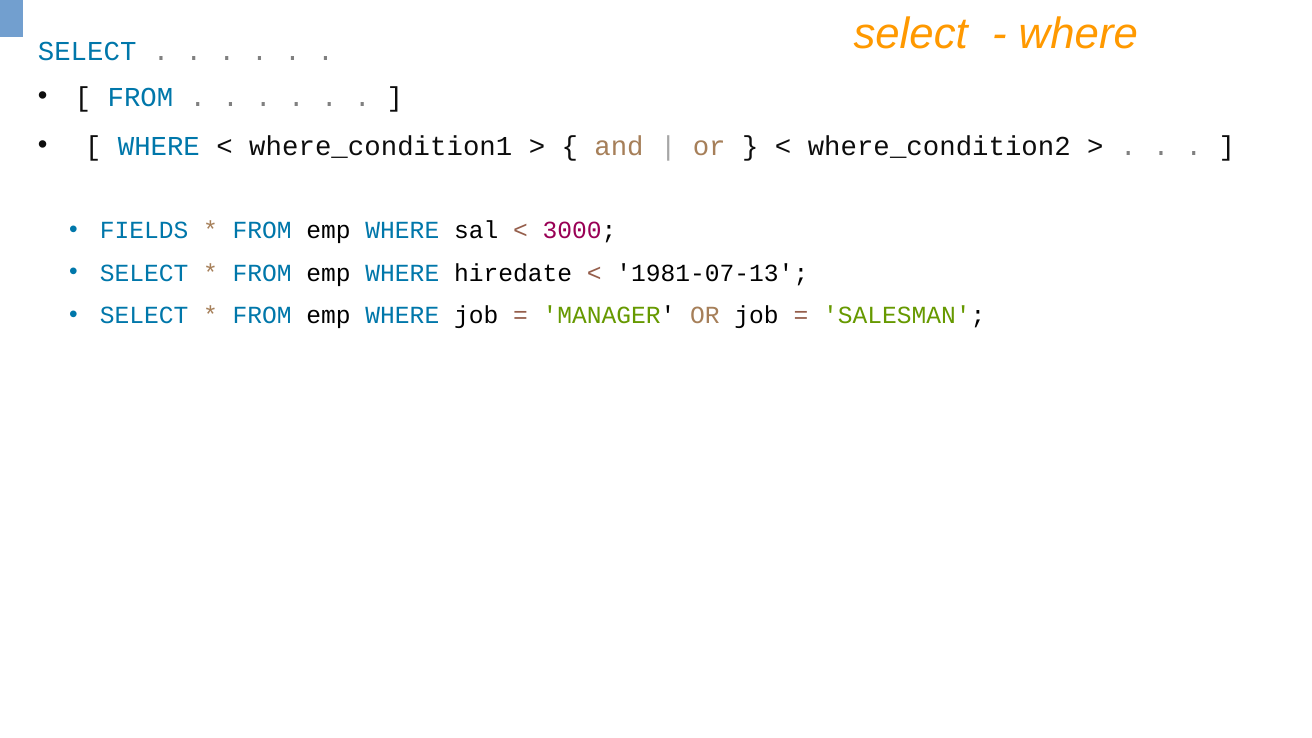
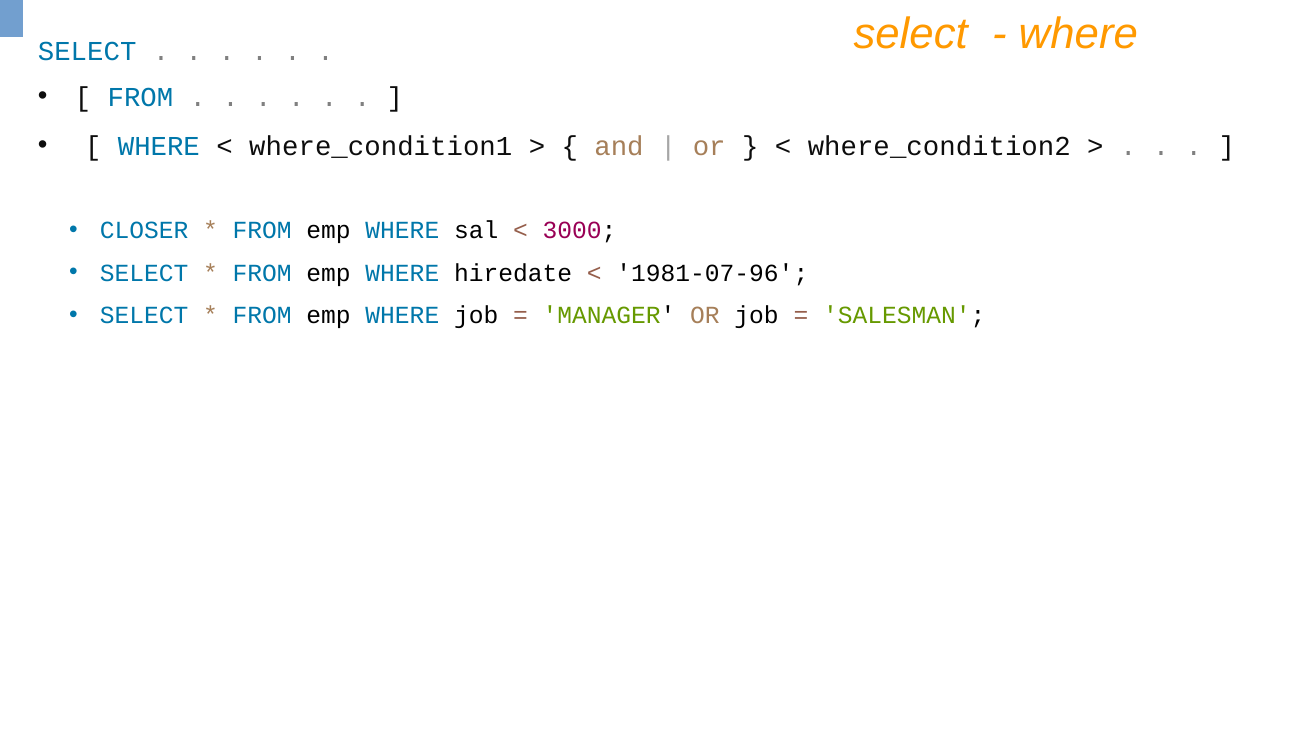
FIELDS: FIELDS -> CLOSER
1981-07-13: 1981-07-13 -> 1981-07-96
